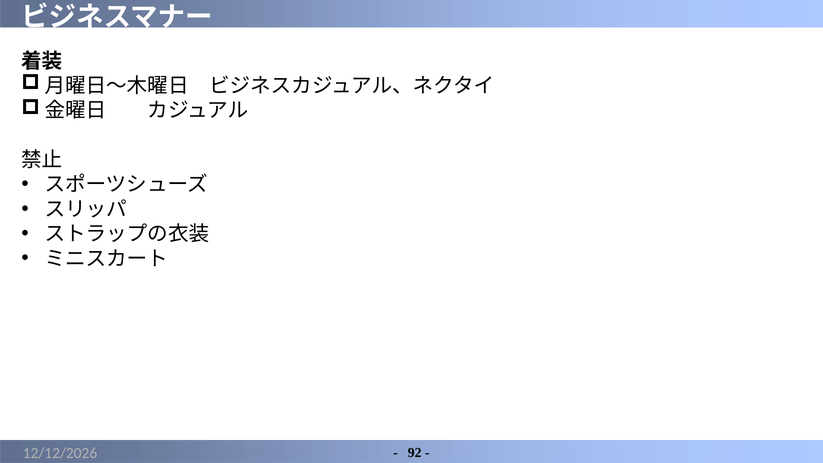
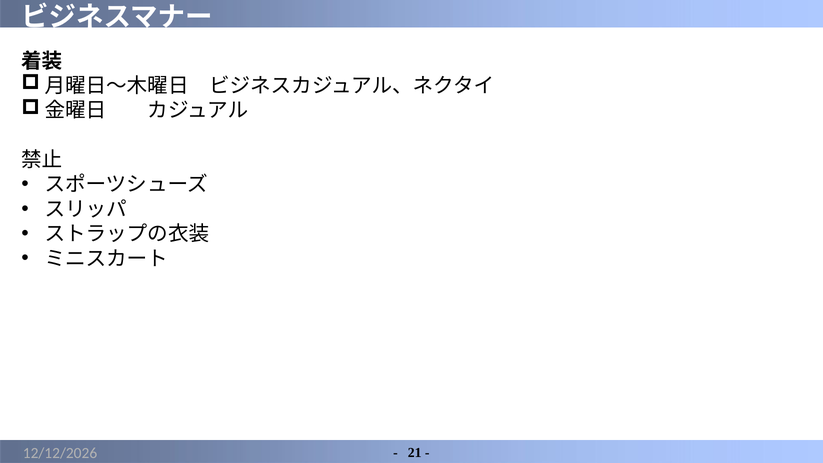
92: 92 -> 21
